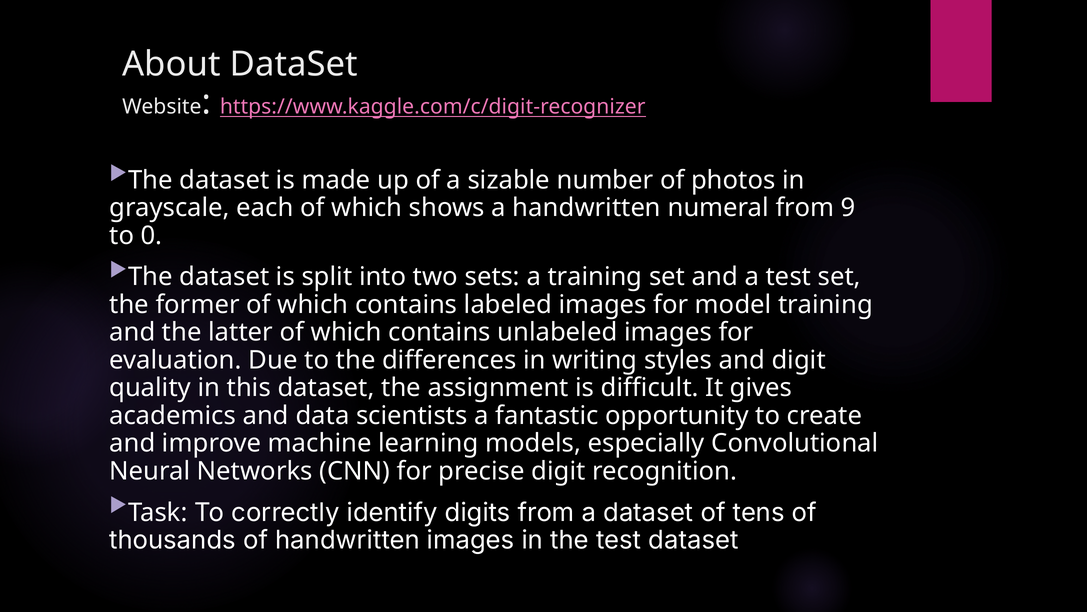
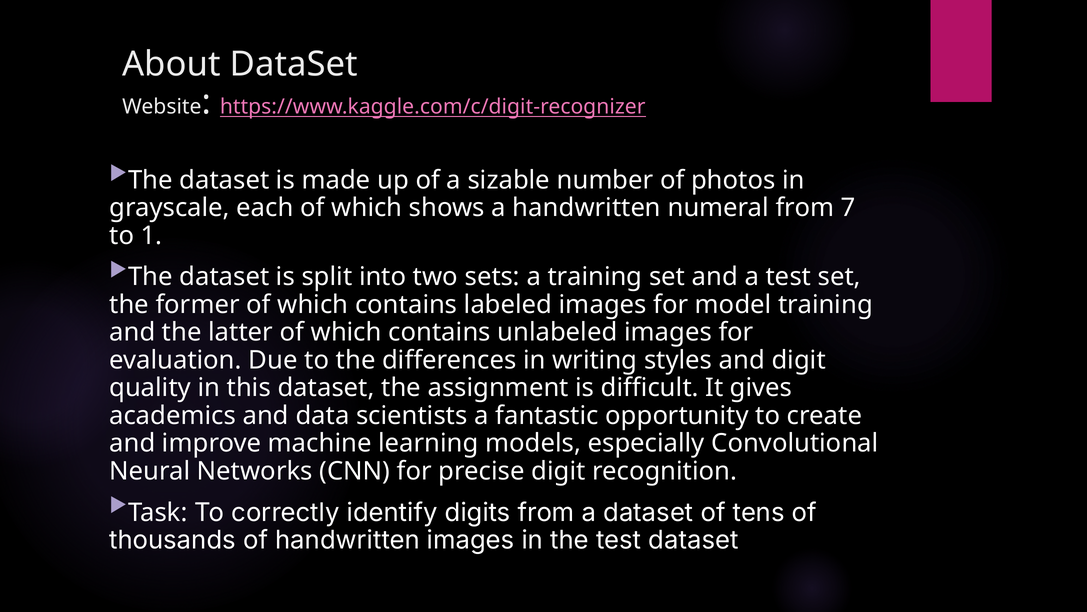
9: 9 -> 7
0: 0 -> 1
